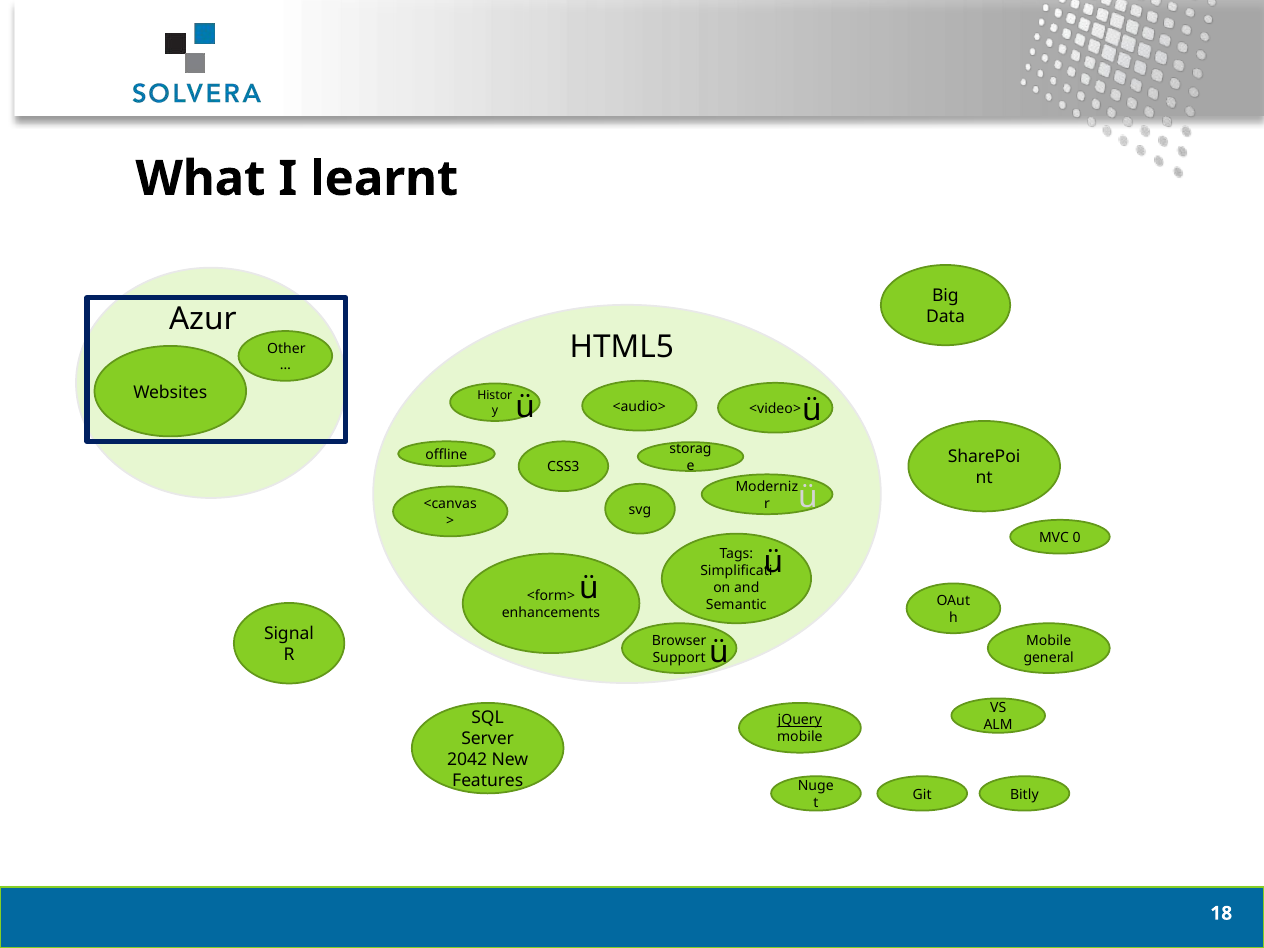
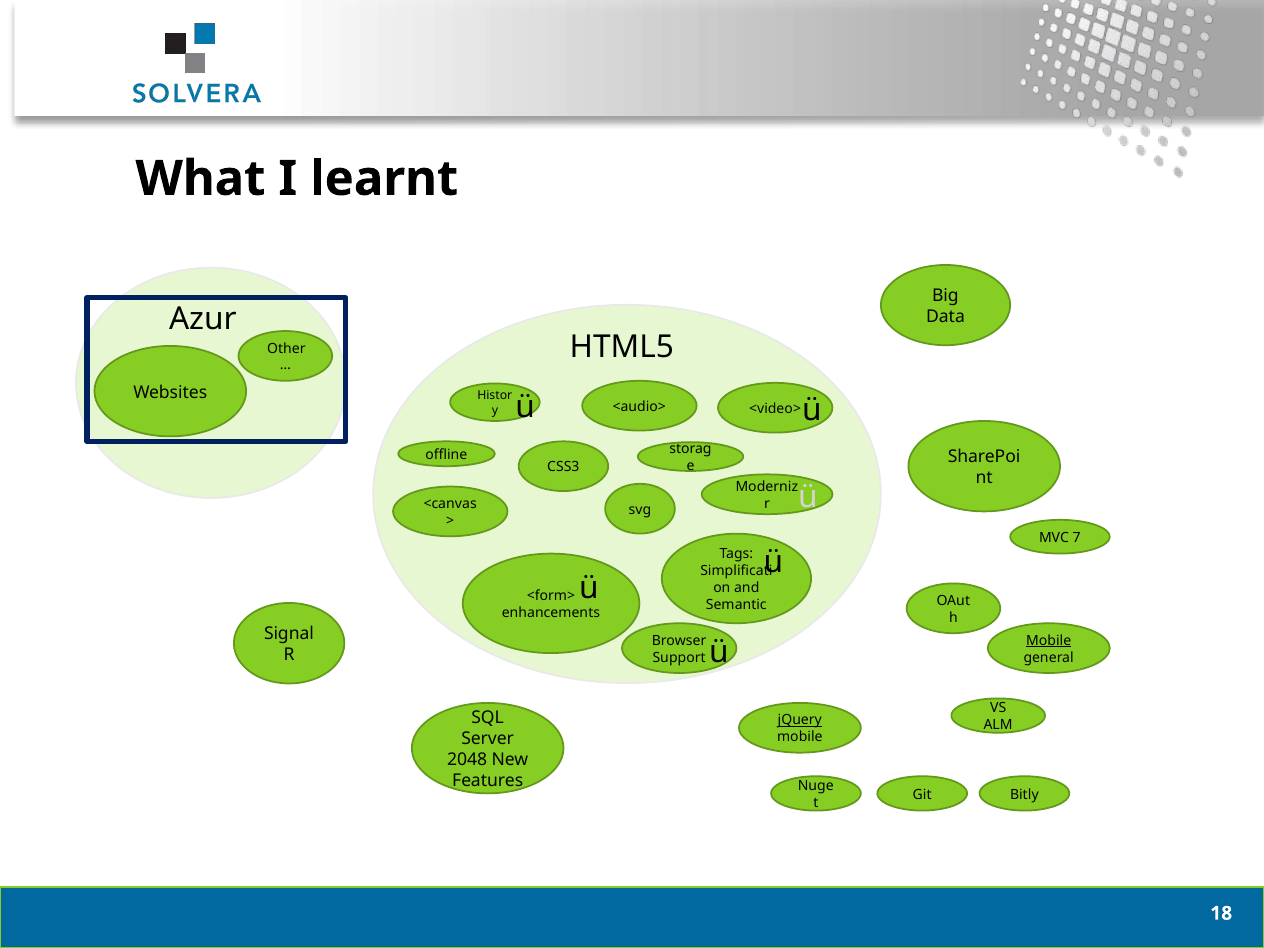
0: 0 -> 7
Mobile at (1049, 641) underline: none -> present
2042: 2042 -> 2048
